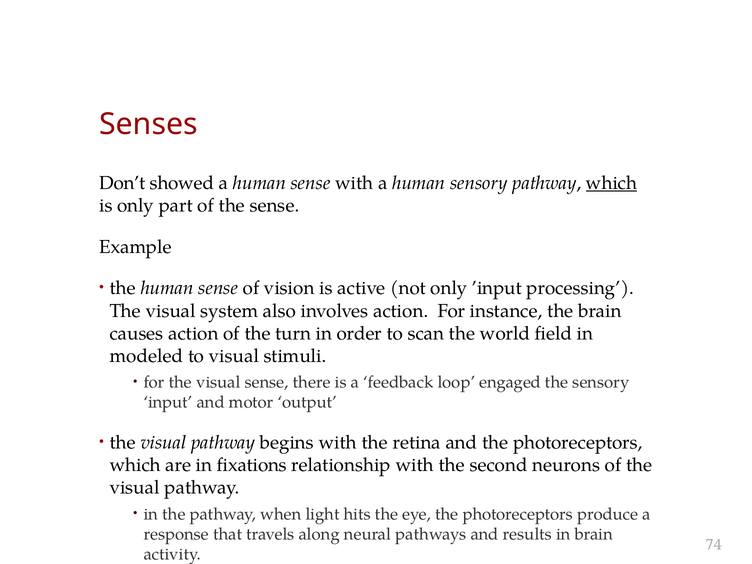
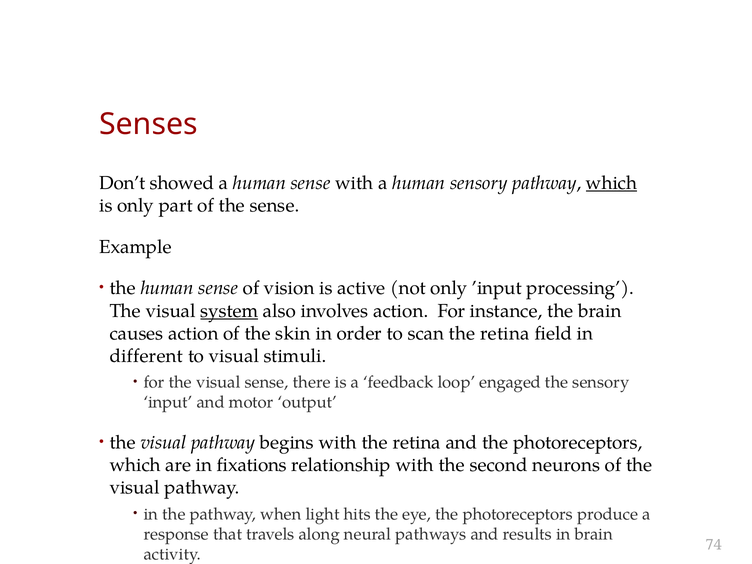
system underline: none -> present
turn: turn -> skin
scan the world: world -> retina
modeled: modeled -> different
